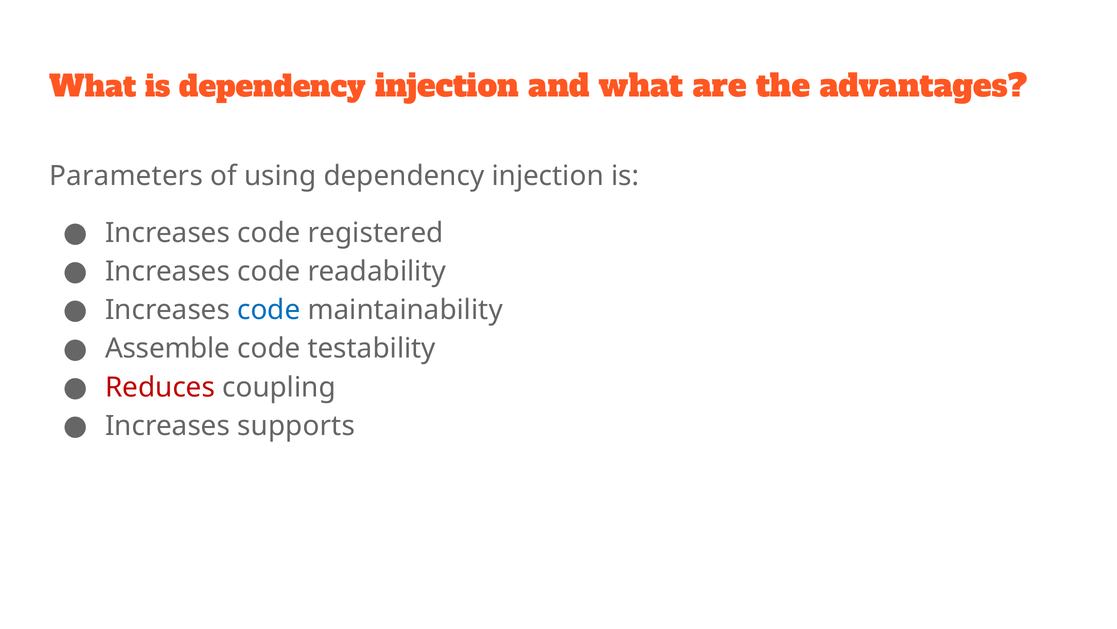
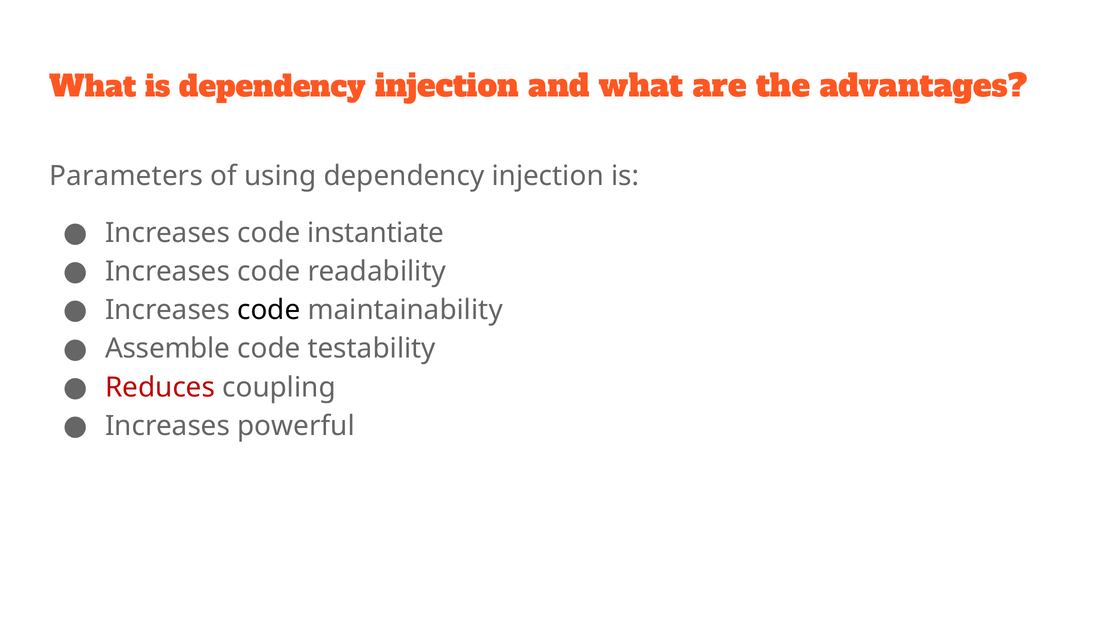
registered: registered -> instantiate
code at (269, 310) colour: blue -> black
supports: supports -> powerful
